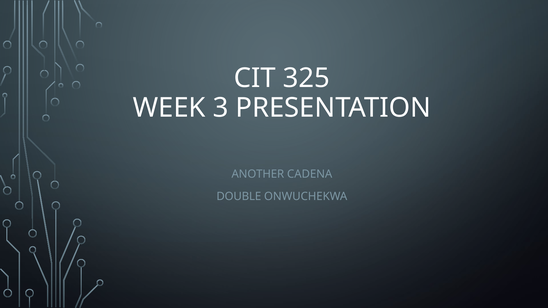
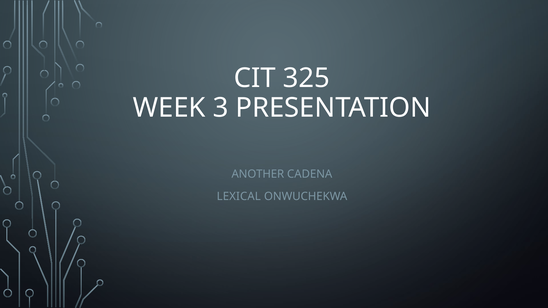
DOUBLE: DOUBLE -> LEXICAL
